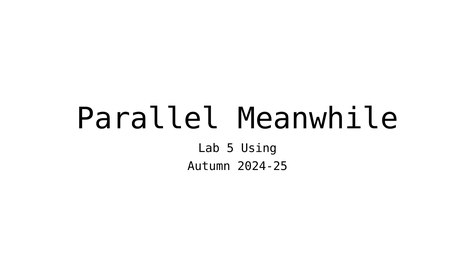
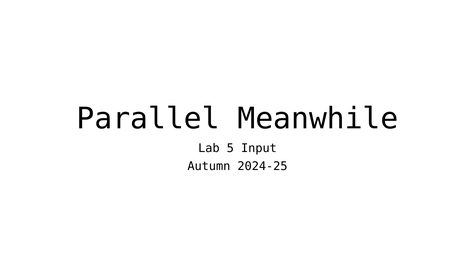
Using: Using -> Input
